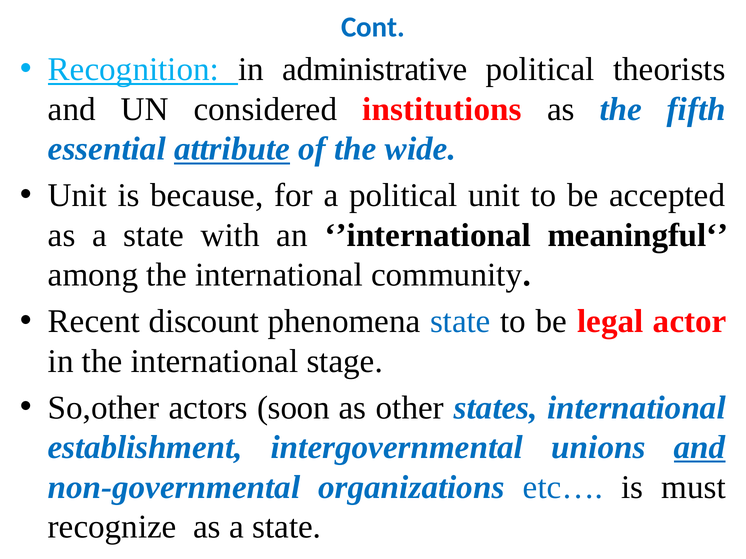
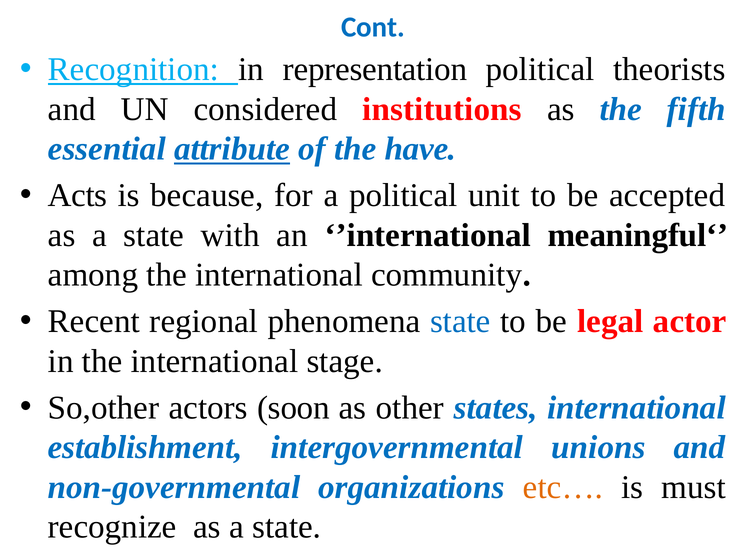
administrative: administrative -> representation
wide: wide -> have
Unit at (77, 196): Unit -> Acts
discount: discount -> regional
and at (700, 448) underline: present -> none
etc… colour: blue -> orange
